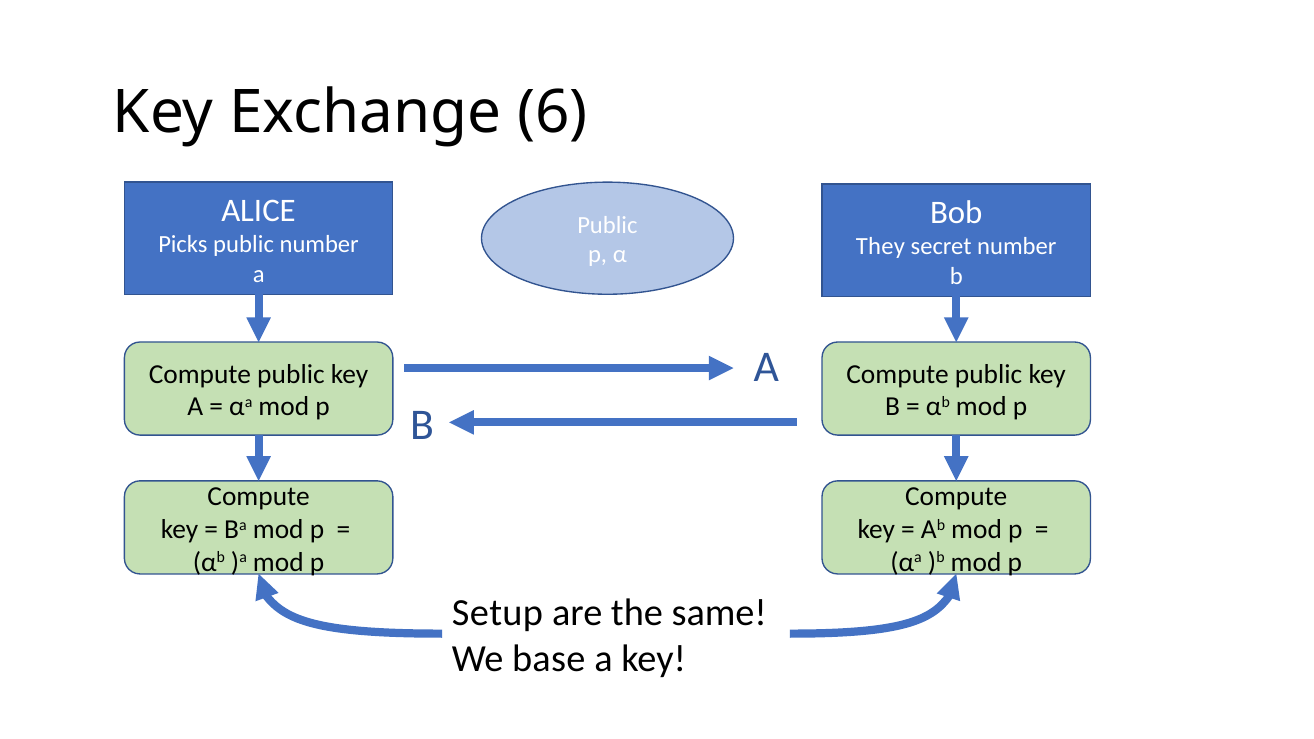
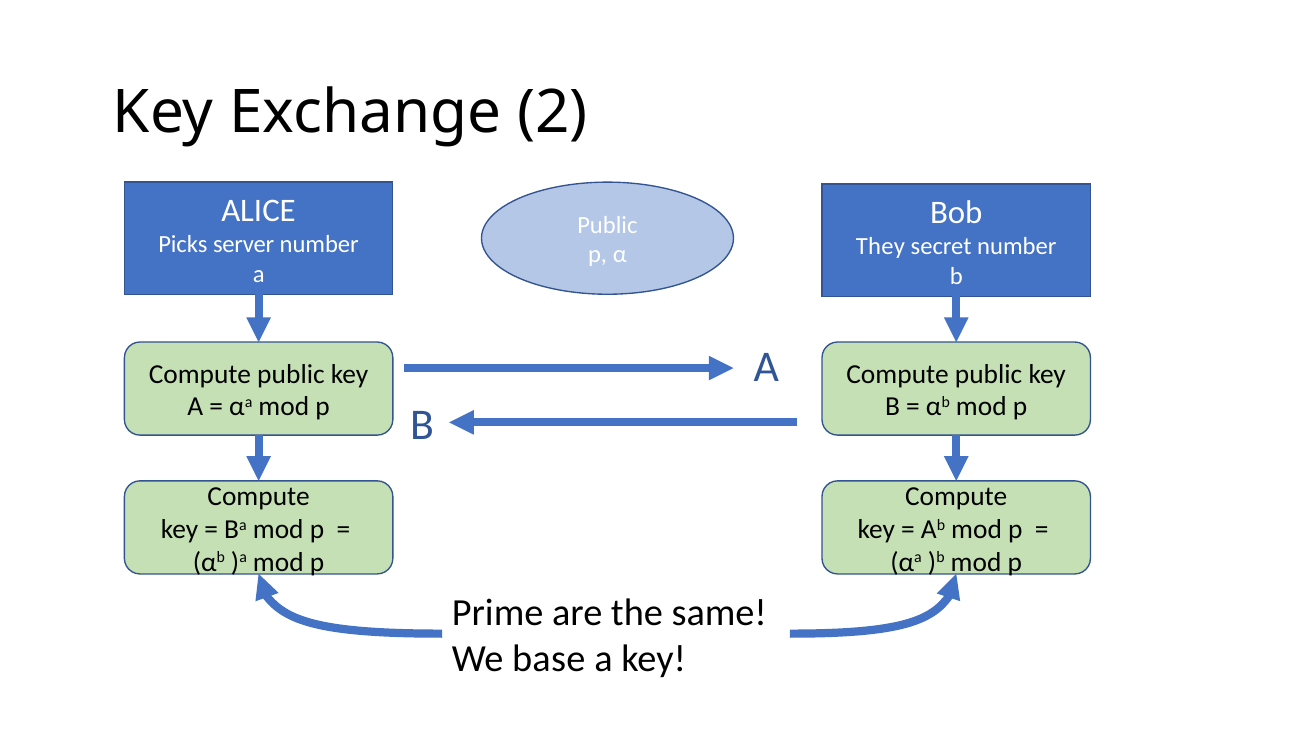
6: 6 -> 2
Picks public: public -> server
Setup: Setup -> Prime
